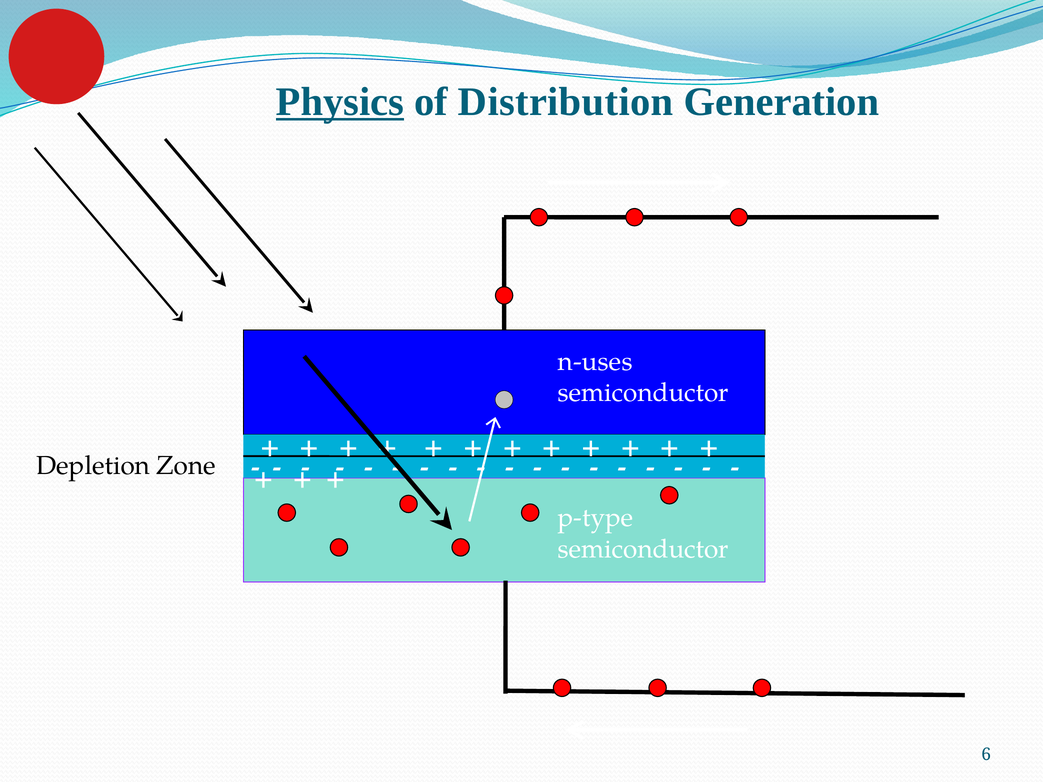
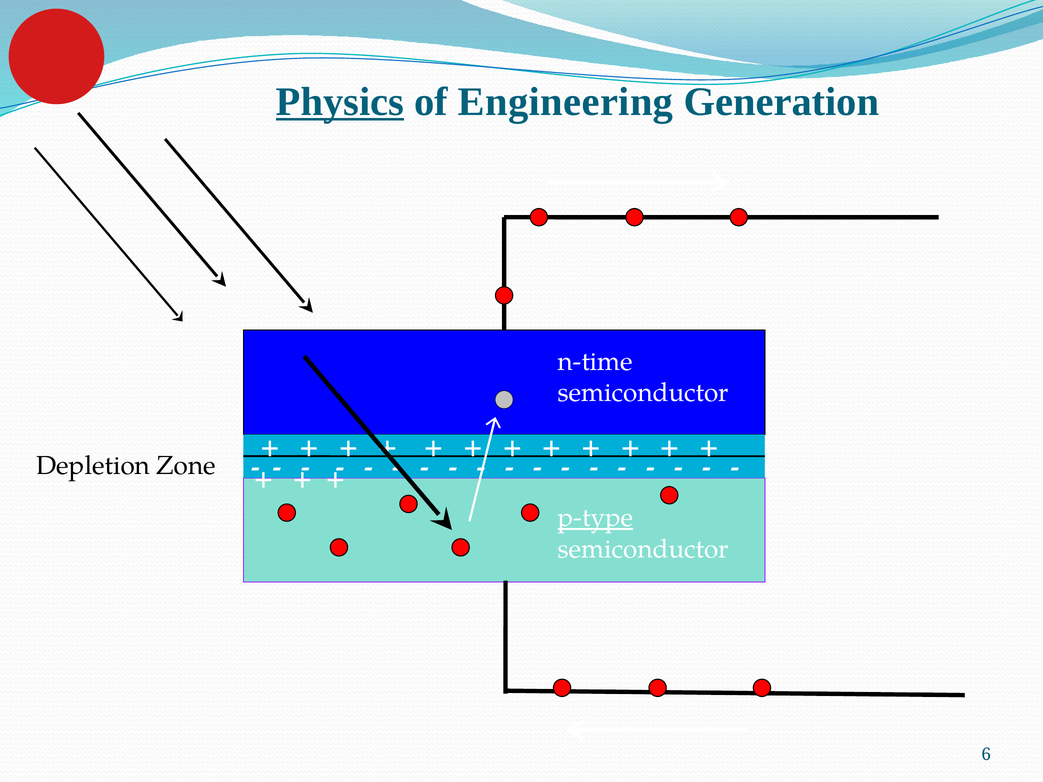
Distribution: Distribution -> Engineering
n-uses: n-uses -> n-time
p-type underline: none -> present
